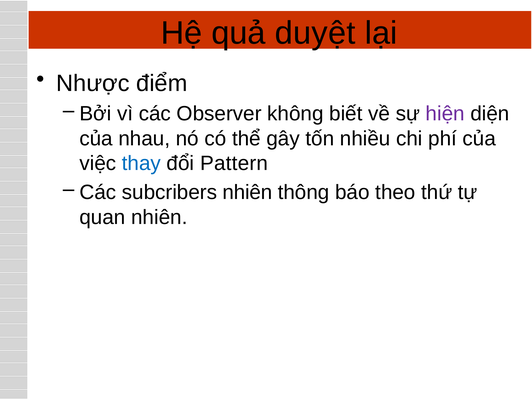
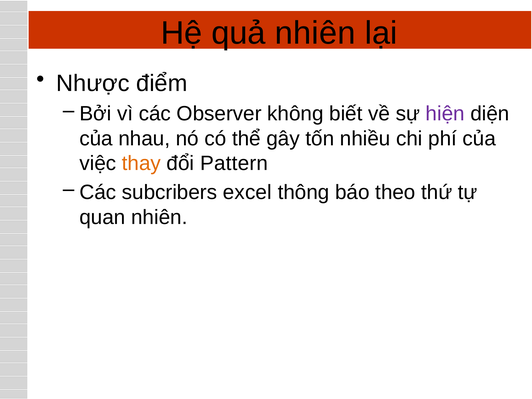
quả duyệt: duyệt -> nhiên
thay colour: blue -> orange
subcribers nhiên: nhiên -> excel
